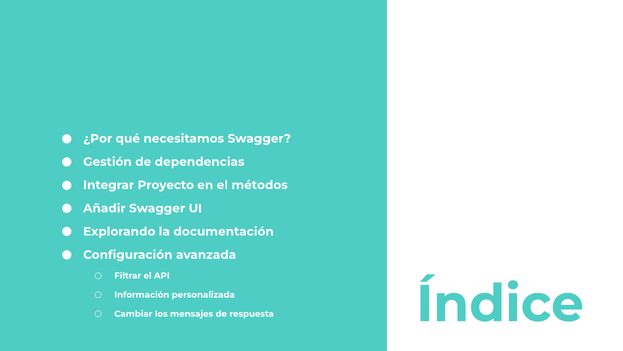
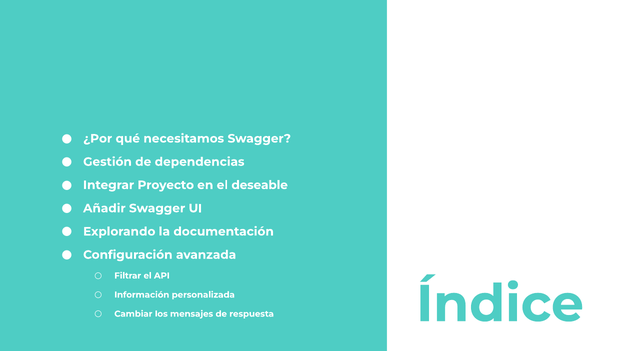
métodos: métodos -> deseable
